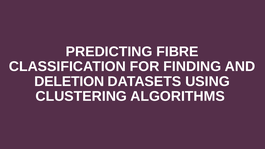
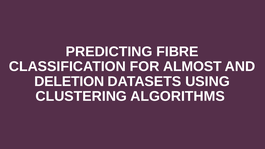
FINDING: FINDING -> ALMOST
